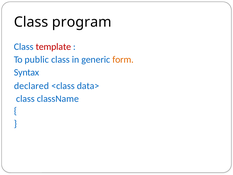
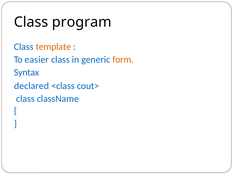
template colour: red -> orange
public: public -> easier
data>: data> -> cout>
